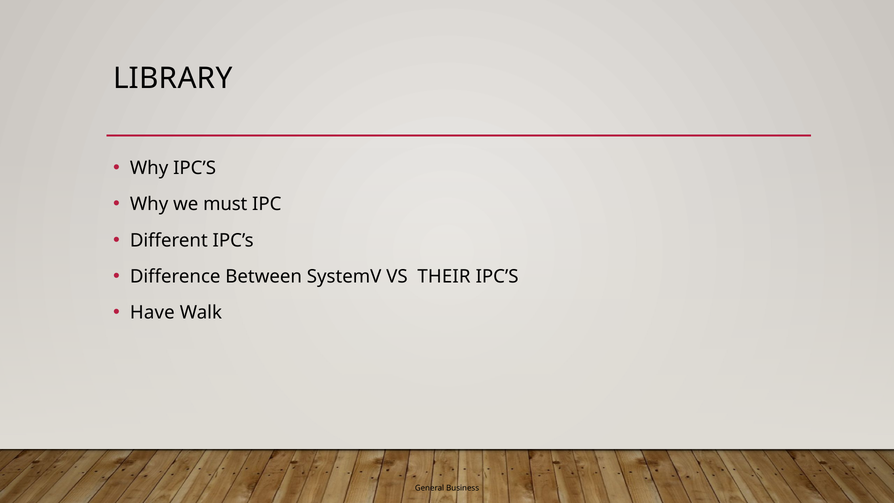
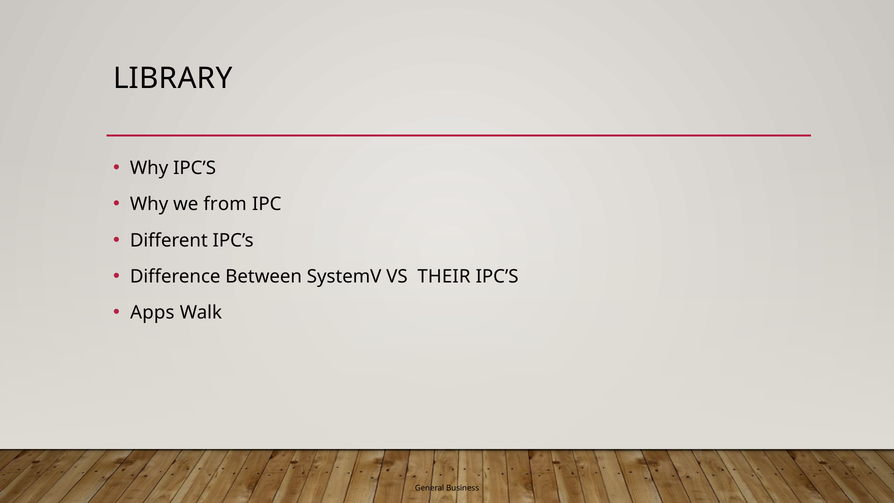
must: must -> from
Have: Have -> Apps
